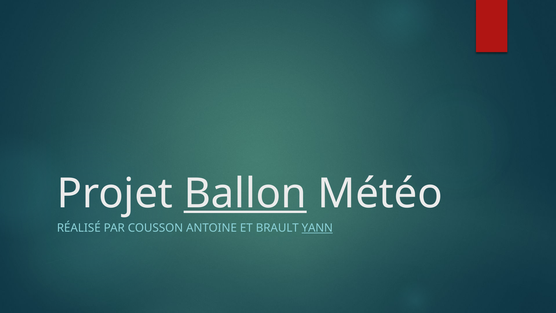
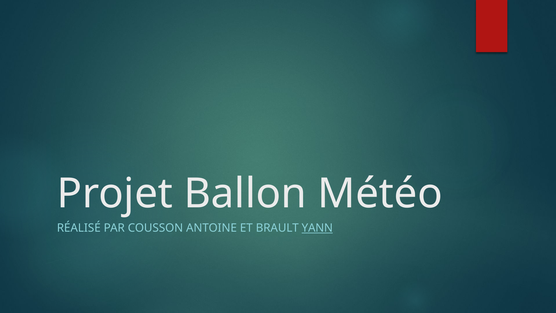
Ballon underline: present -> none
